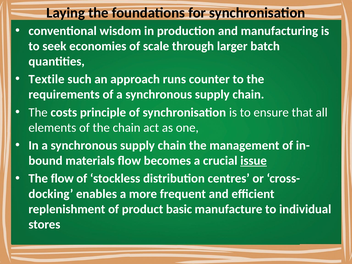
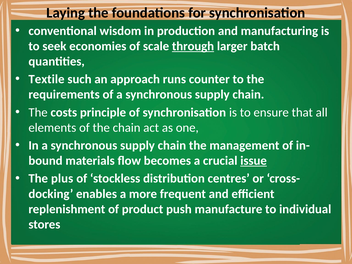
through underline: none -> present
The flow: flow -> plus
basic: basic -> push
